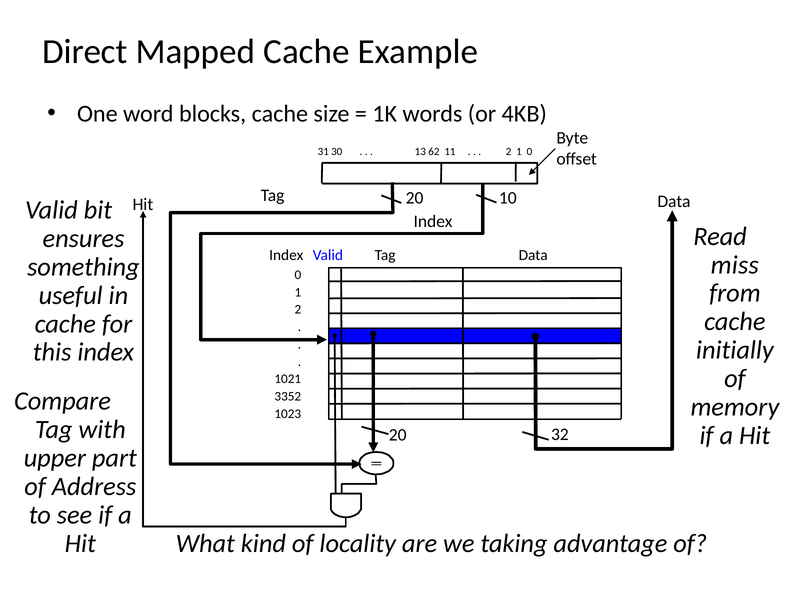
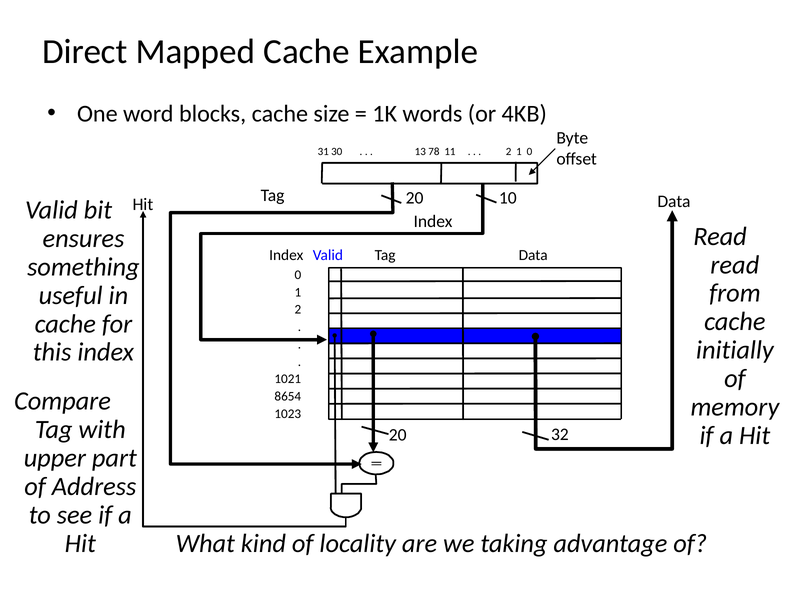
62: 62 -> 78
miss at (735, 265): miss -> read
3352: 3352 -> 8654
